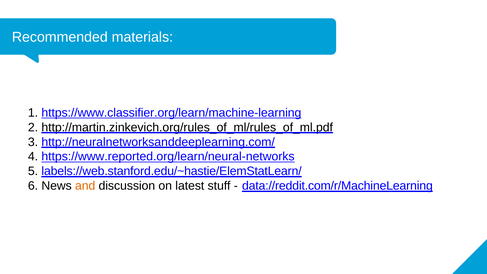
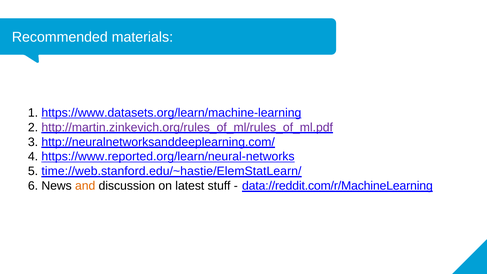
https://www.classifier.org/learn/machine-learning: https://www.classifier.org/learn/machine-learning -> https://www.datasets.org/learn/machine-learning
http://martin.zinkevich.org/rules_of_ml/rules_of_ml.pdf colour: black -> purple
labels://web.stanford.edu/~hastie/ElemStatLearn/: labels://web.stanford.edu/~hastie/ElemStatLearn/ -> time://web.stanford.edu/~hastie/ElemStatLearn/
